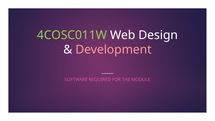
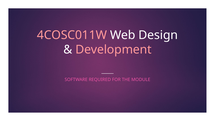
4COSC011W colour: light green -> pink
